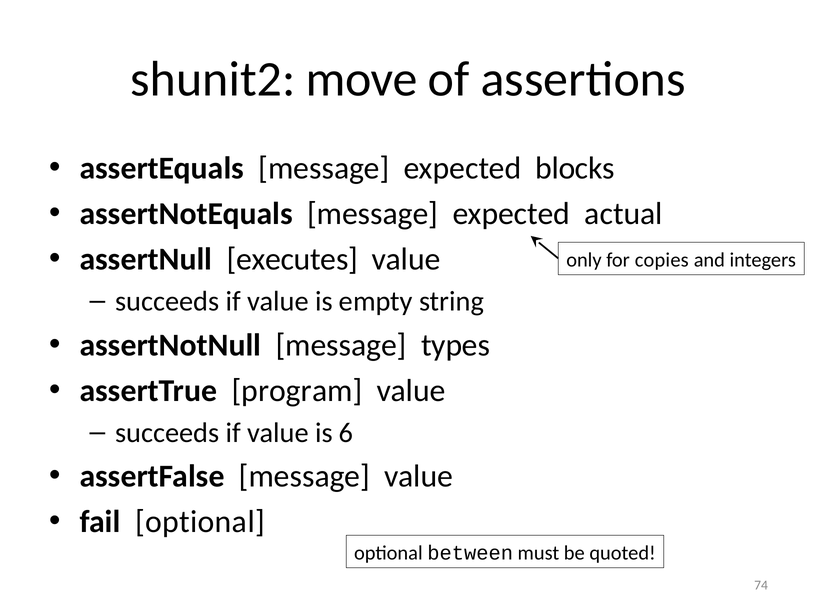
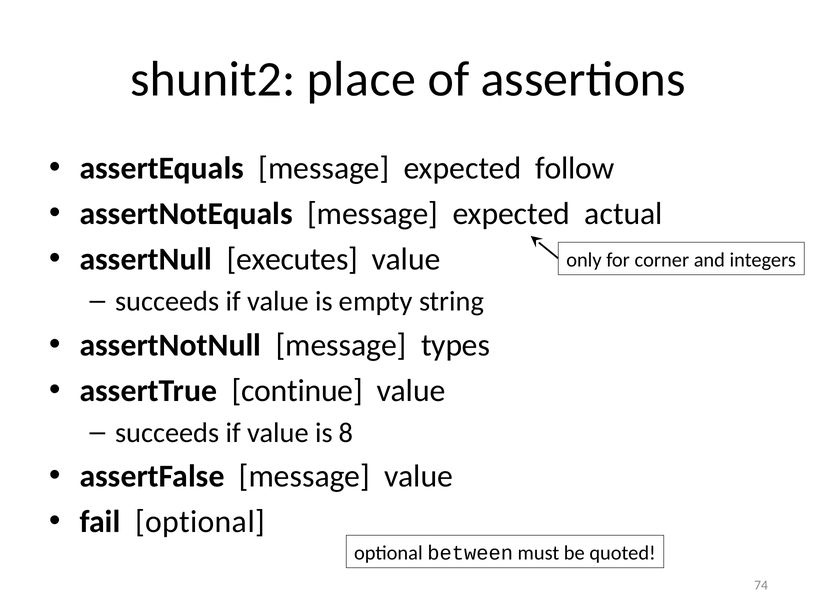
move: move -> place
blocks: blocks -> follow
copies: copies -> corner
program: program -> continue
6: 6 -> 8
